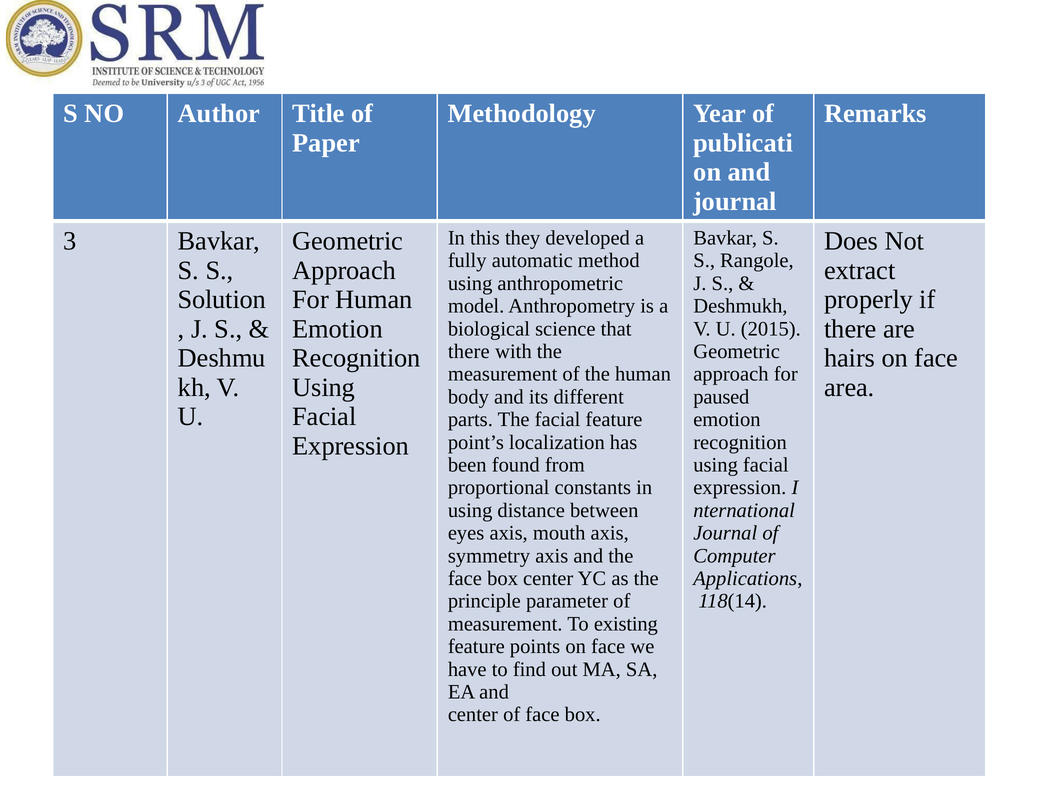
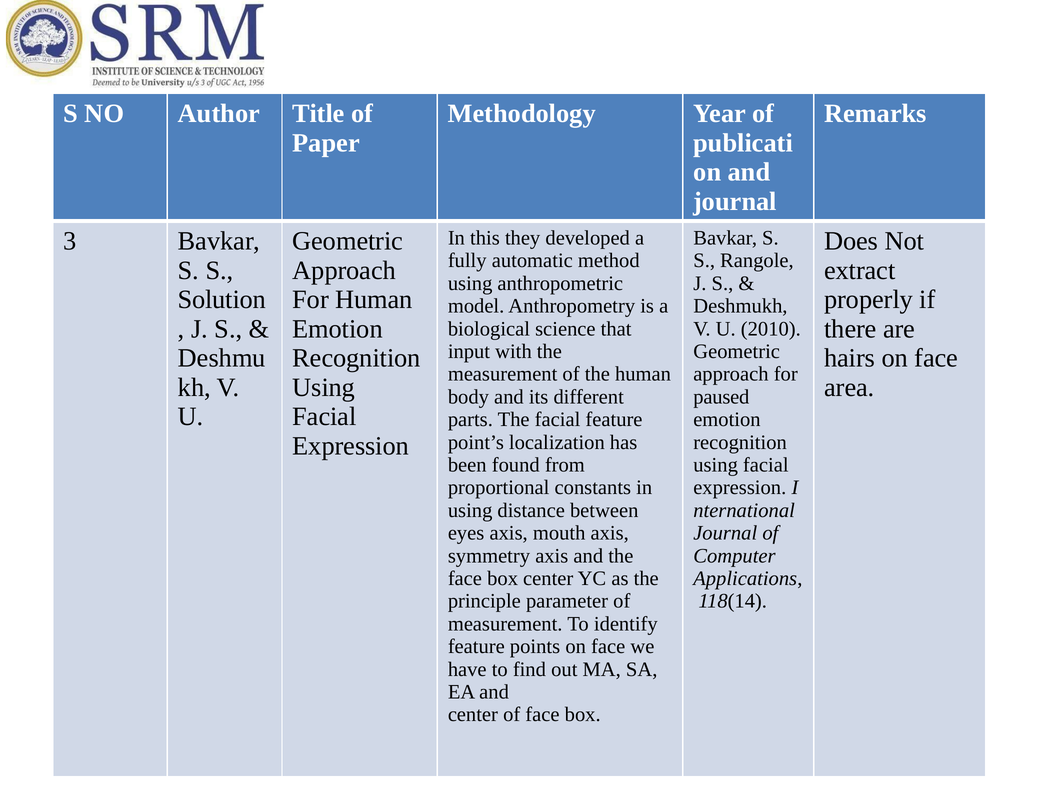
2015: 2015 -> 2010
there at (469, 351): there -> input
existing: existing -> identify
